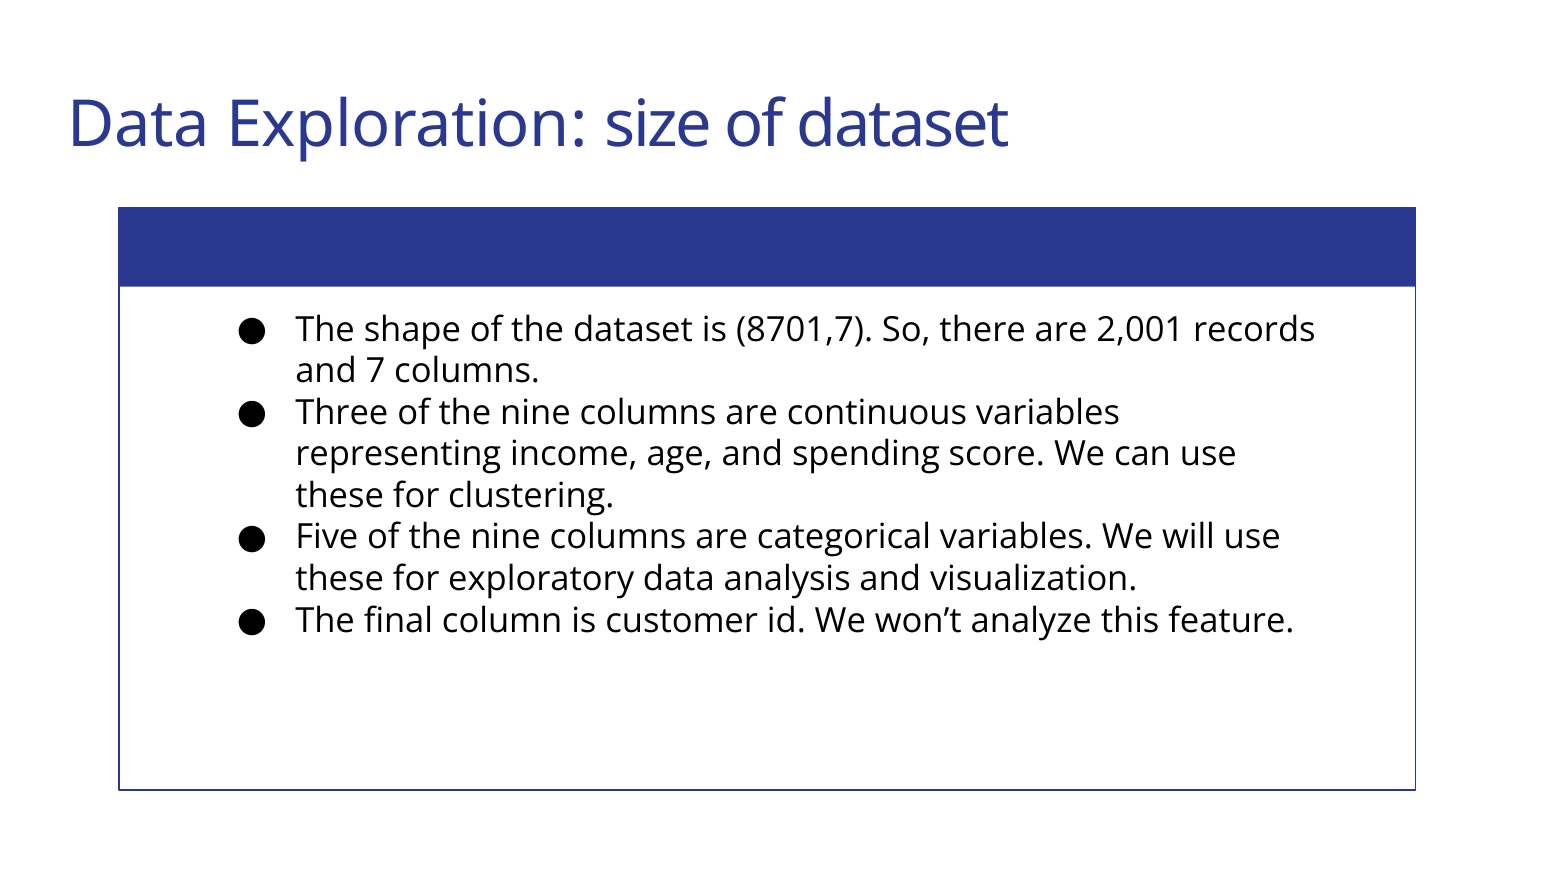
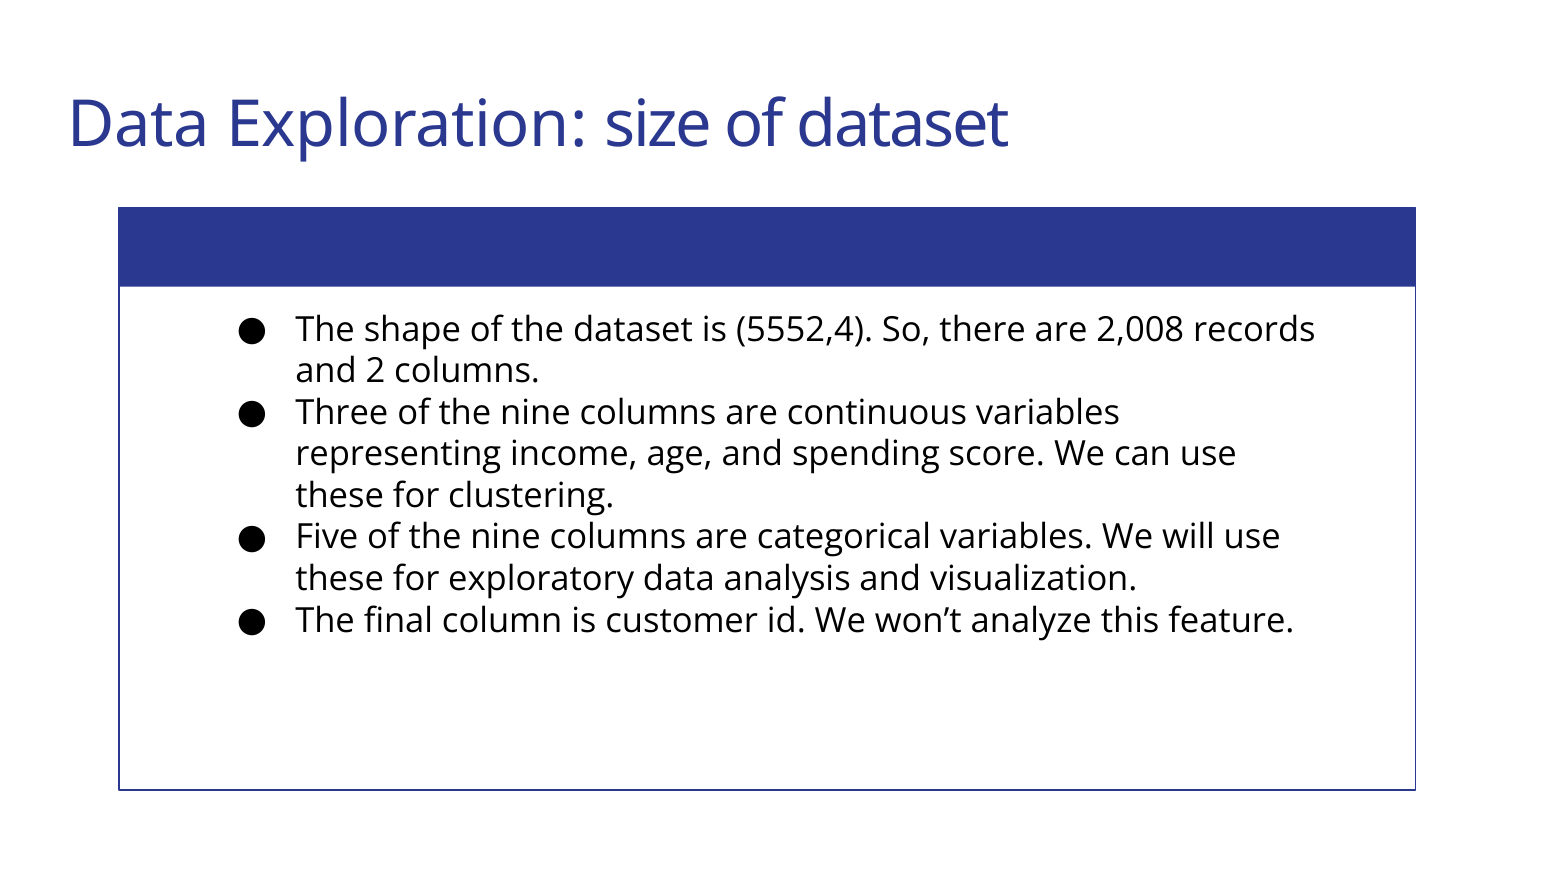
8701,7: 8701,7 -> 5552,4
2,001: 2,001 -> 2,008
7: 7 -> 2
